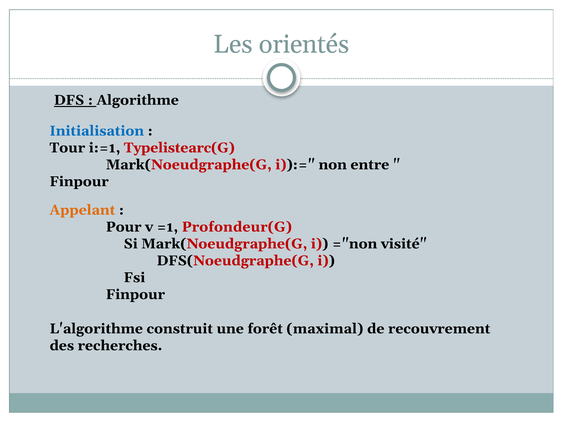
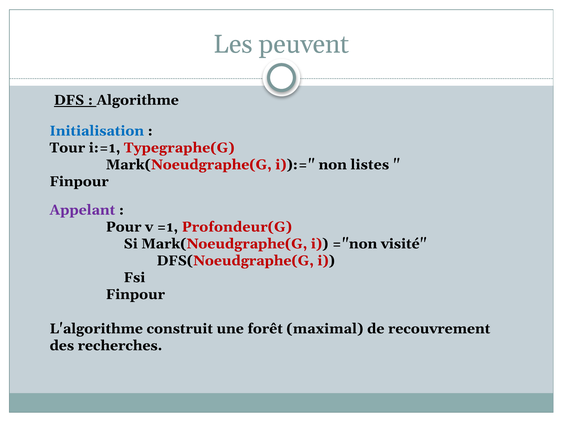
orientés: orientés -> peuvent
Typelistearc(G: Typelistearc(G -> Typegraphe(G
entre: entre -> listes
Appelant colour: orange -> purple
